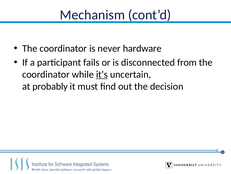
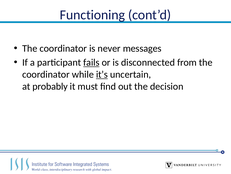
Mechanism: Mechanism -> Functioning
hardware: hardware -> messages
fails underline: none -> present
